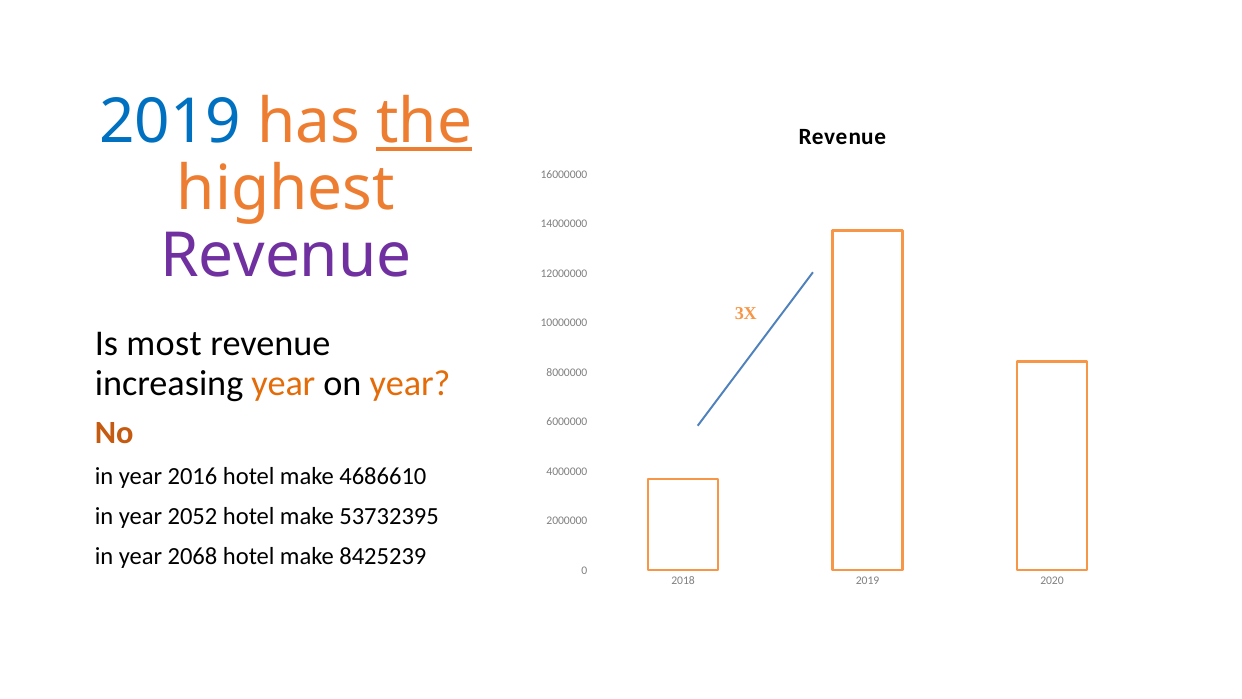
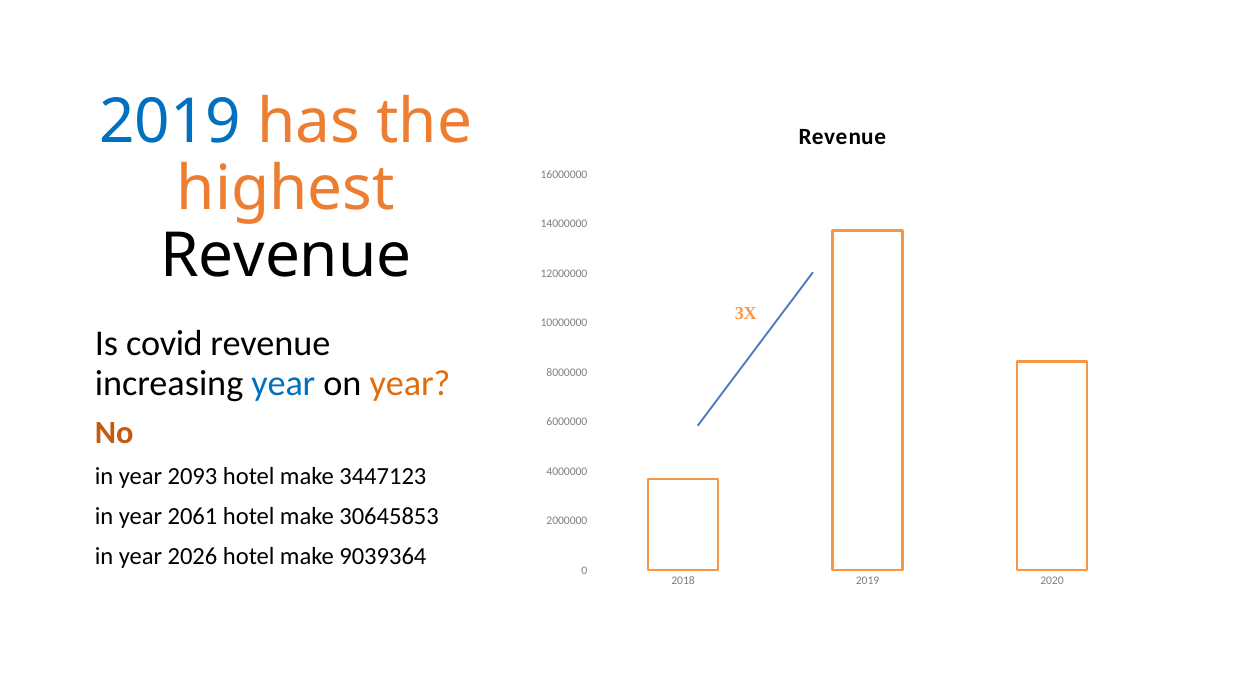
the underline: present -> none
Revenue at (286, 256) colour: purple -> black
most: most -> covid
year at (283, 383) colour: orange -> blue
2016: 2016 -> 2093
4686610: 4686610 -> 3447123
2052: 2052 -> 2061
53732395: 53732395 -> 30645853
2068: 2068 -> 2026
8425239: 8425239 -> 9039364
